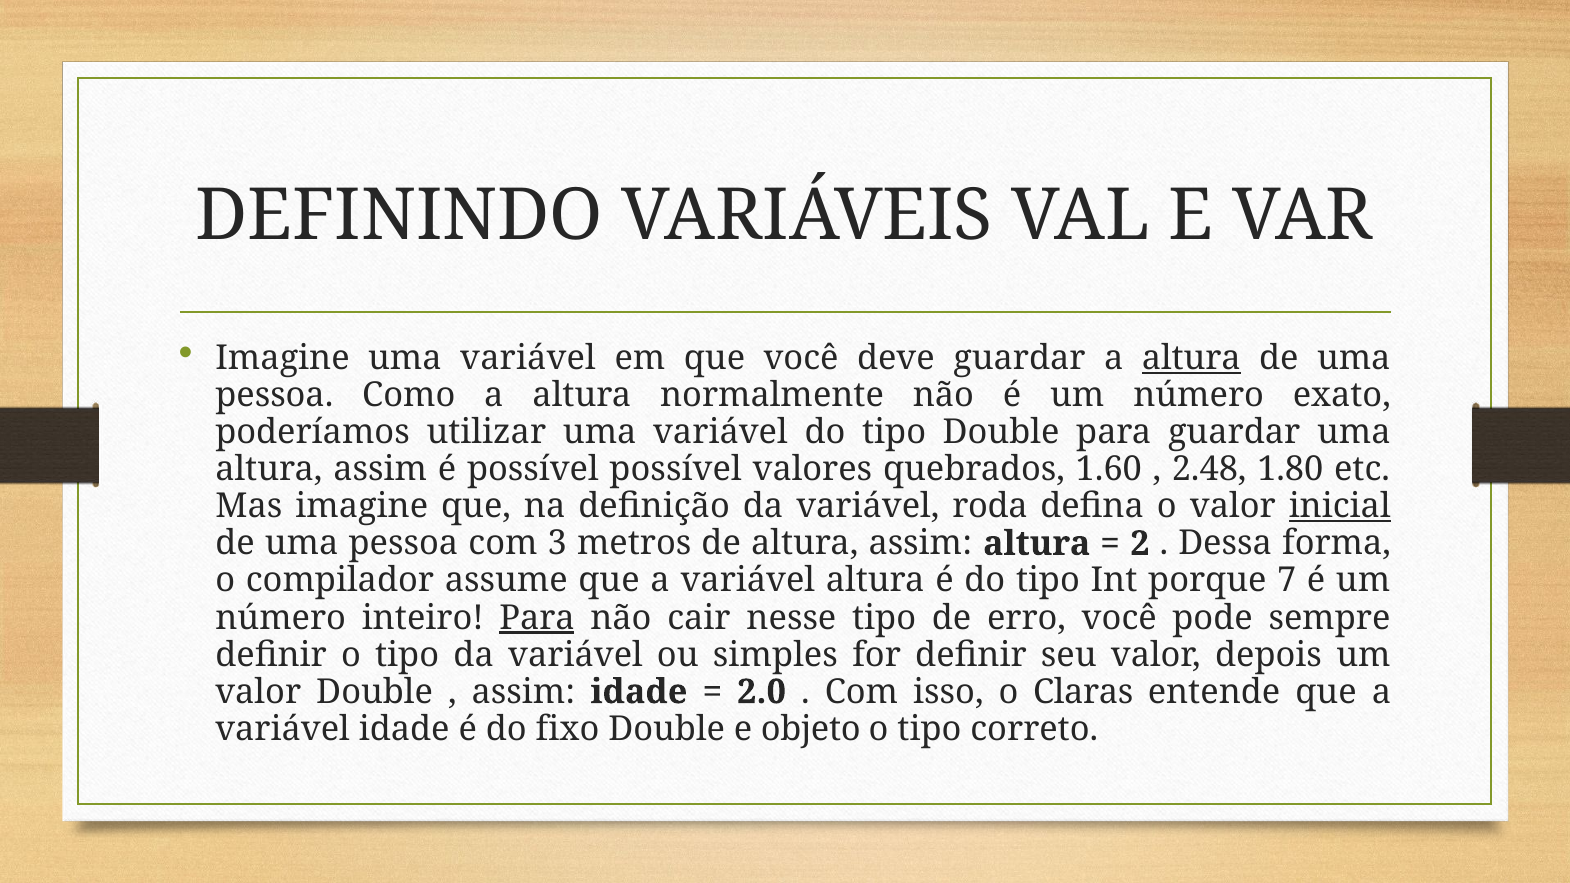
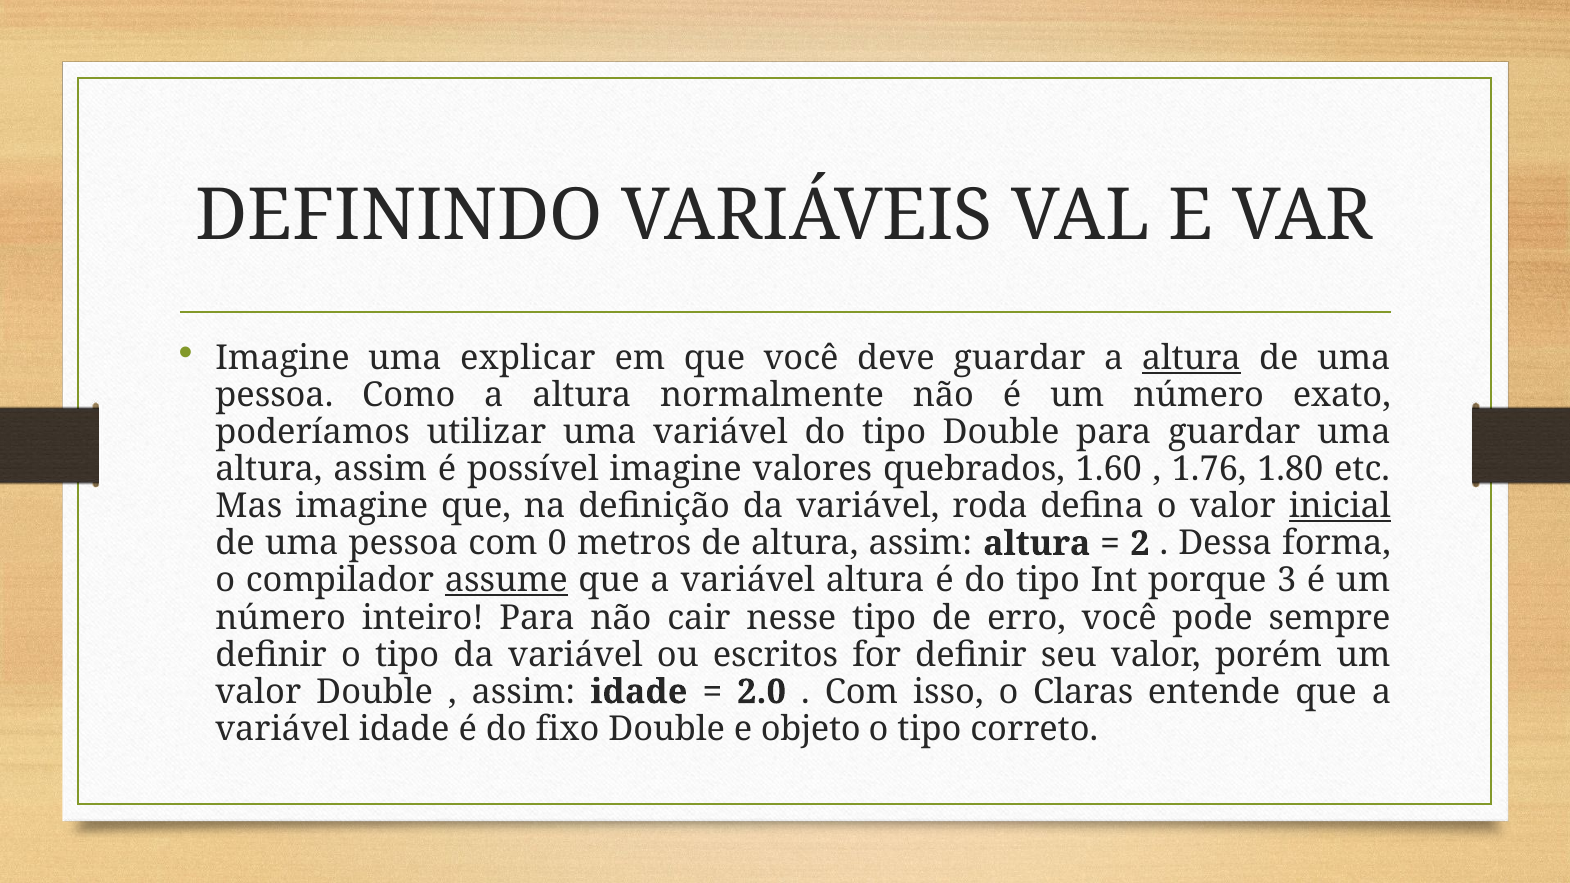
Imagine uma variável: variável -> explicar
possível possível: possível -> imagine
2.48: 2.48 -> 1.76
3: 3 -> 0
assume underline: none -> present
7: 7 -> 3
Para at (537, 618) underline: present -> none
simples: simples -> escritos
depois: depois -> porém
